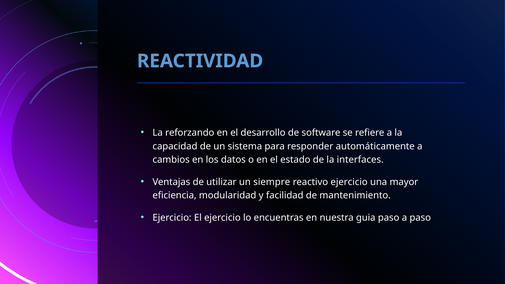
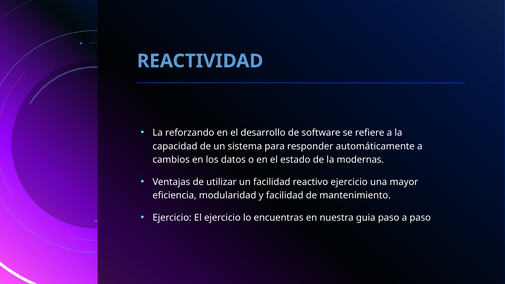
interfaces: interfaces -> modernas
un siempre: siempre -> facilidad
